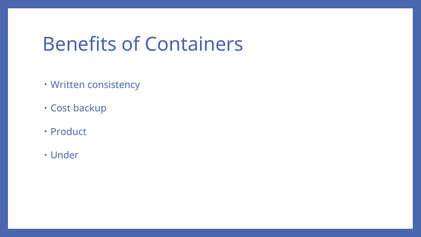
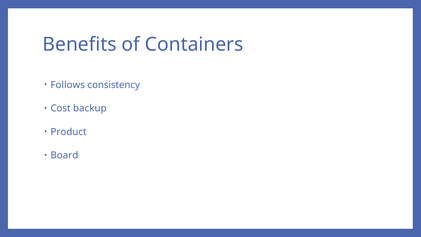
Written: Written -> Follows
Under: Under -> Board
